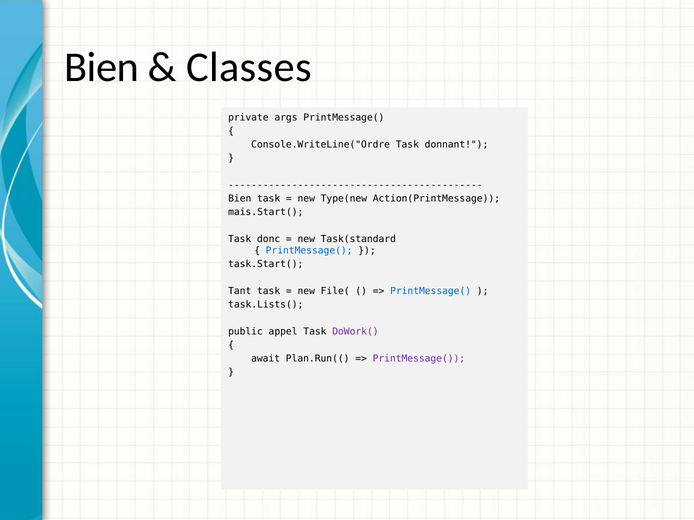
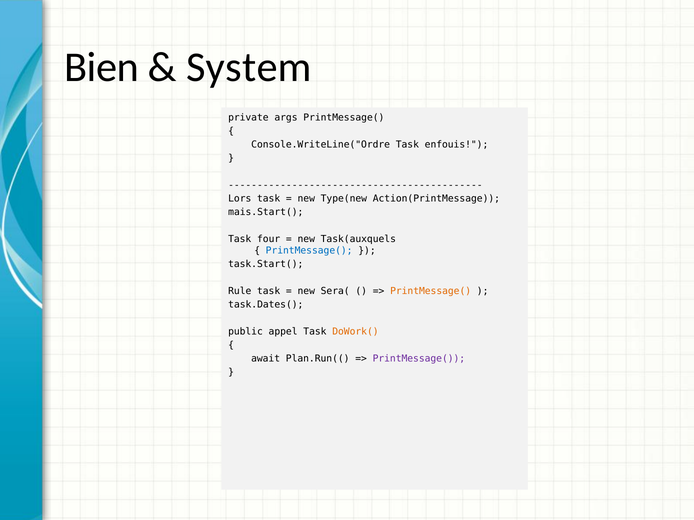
Classes: Classes -> System
donnant: donnant -> enfouis
Bien at (240, 199): Bien -> Lors
donc: donc -> four
Task(standard: Task(standard -> Task(auxquels
Tant: Tant -> Rule
File(: File( -> Sera(
PrintMessage( at (431, 291) colour: blue -> orange
task.Lists(: task.Lists( -> task.Dates(
DoWork( colour: purple -> orange
